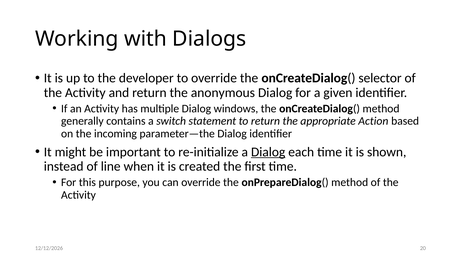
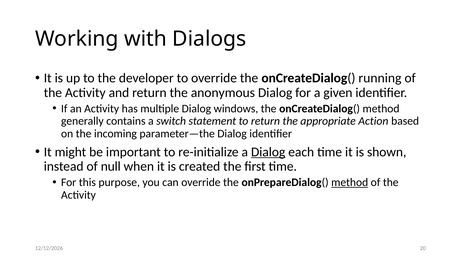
selector: selector -> running
line: line -> null
method at (350, 182) underline: none -> present
